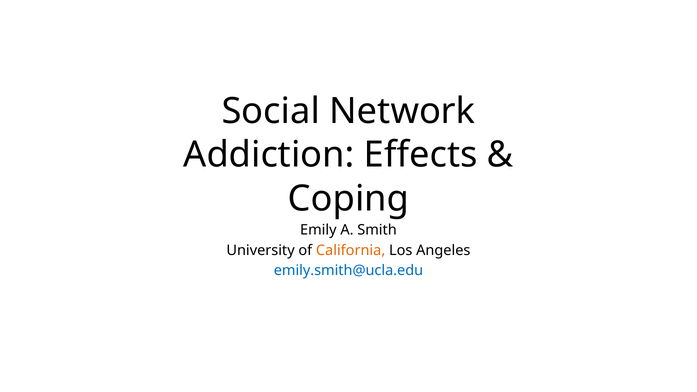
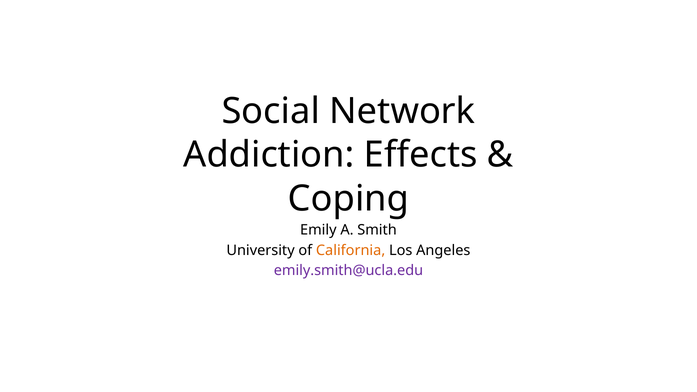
emily.smith@ucla.edu colour: blue -> purple
